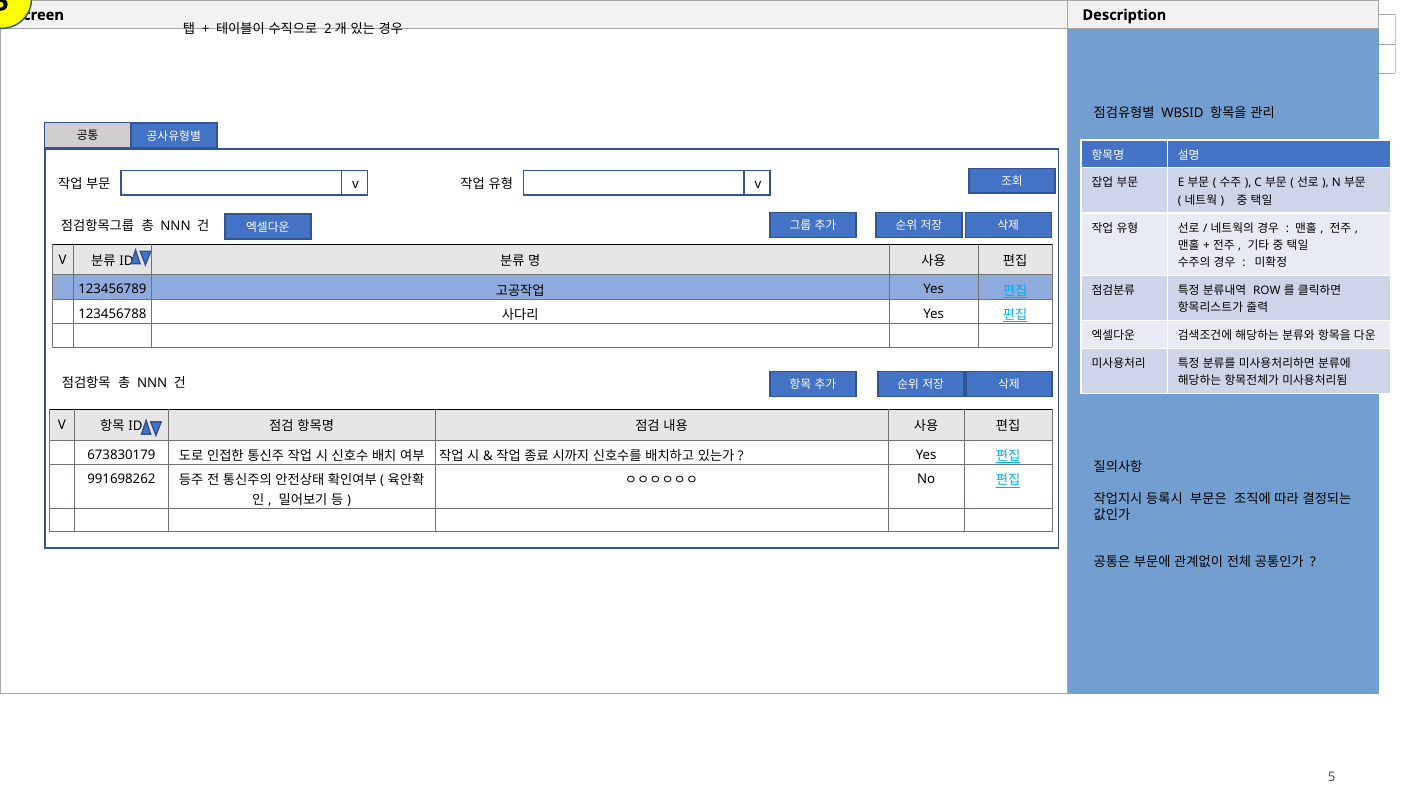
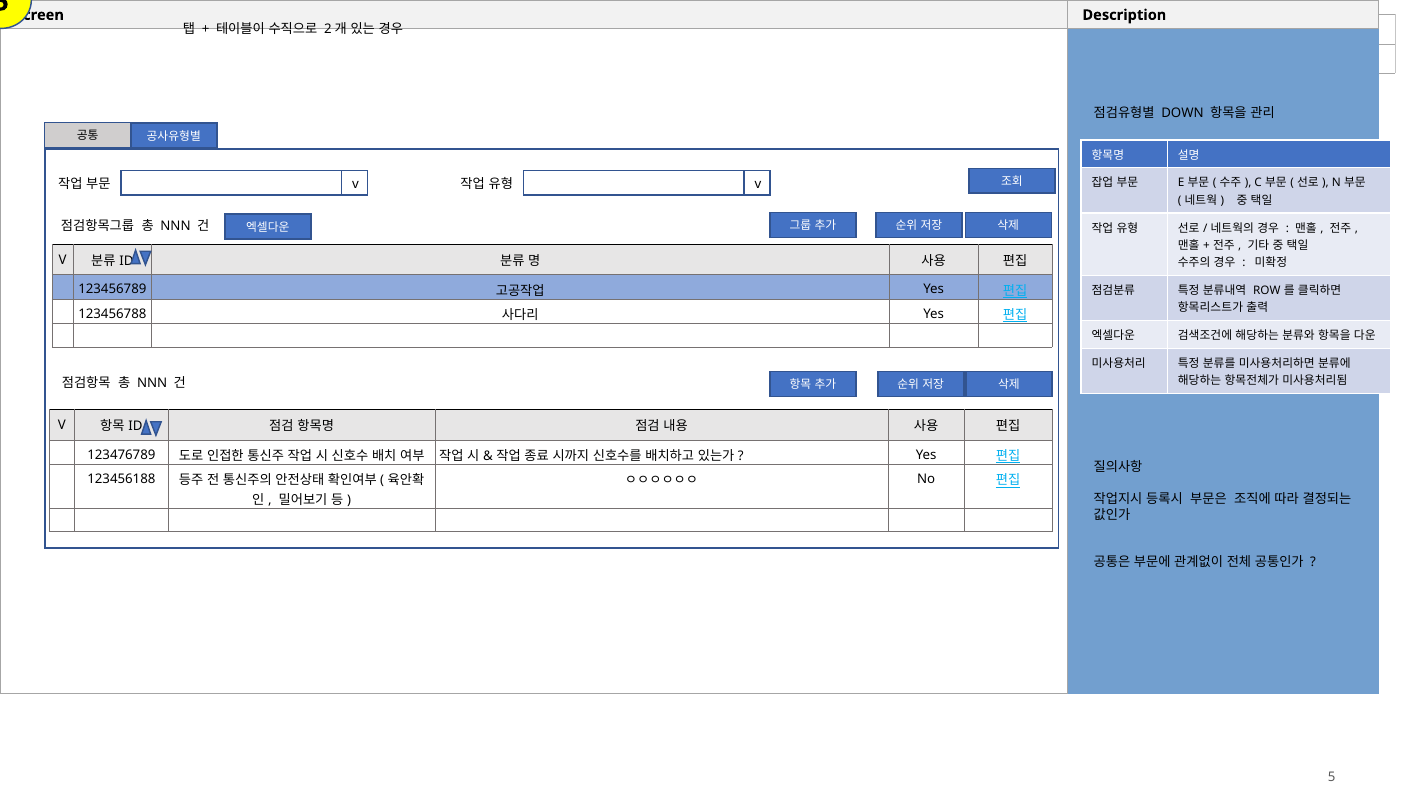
WBSID: WBSID -> DOWN
673830179: 673830179 -> 123476789
991698262: 991698262 -> 123456188
